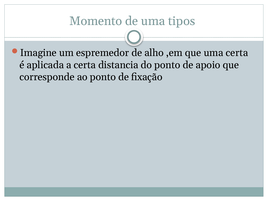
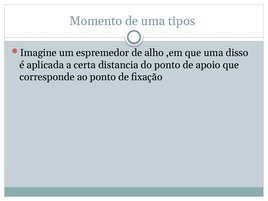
uma certa: certa -> disso
